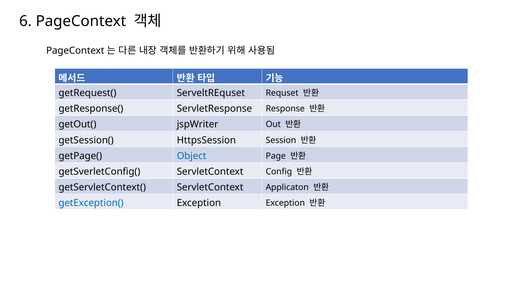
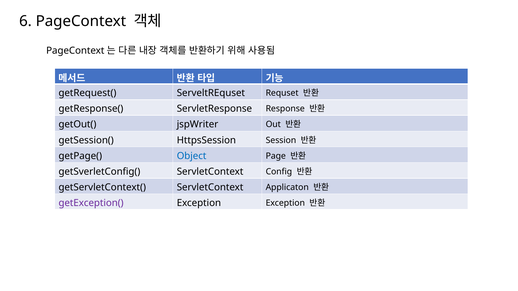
getException( colour: blue -> purple
